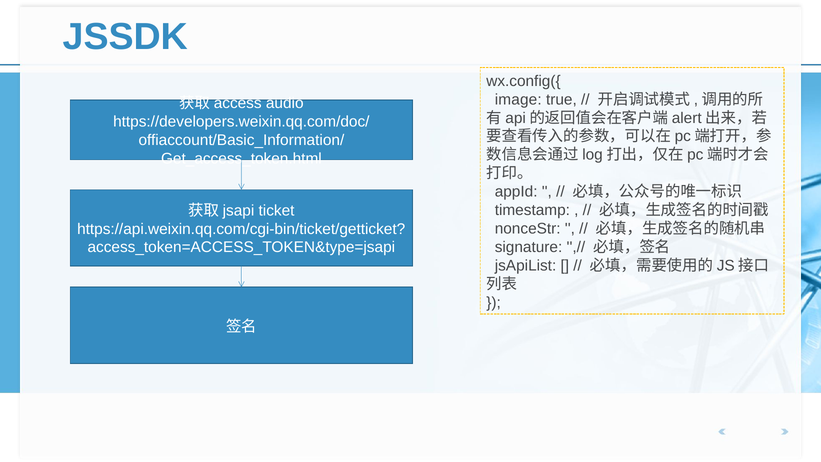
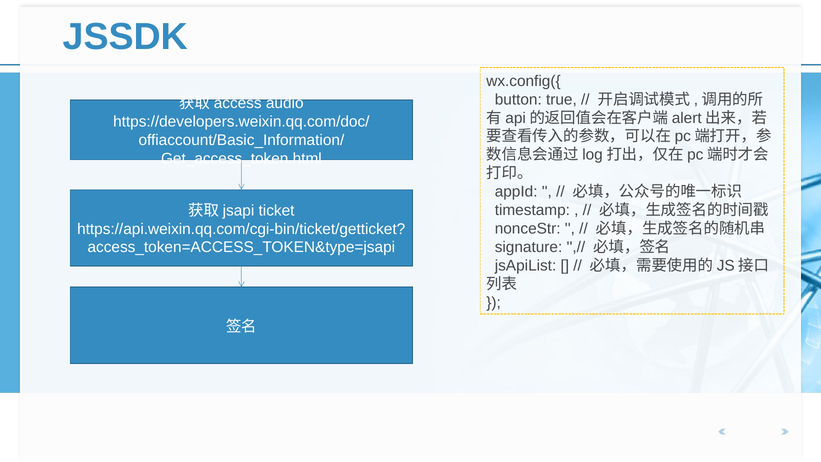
image: image -> button
